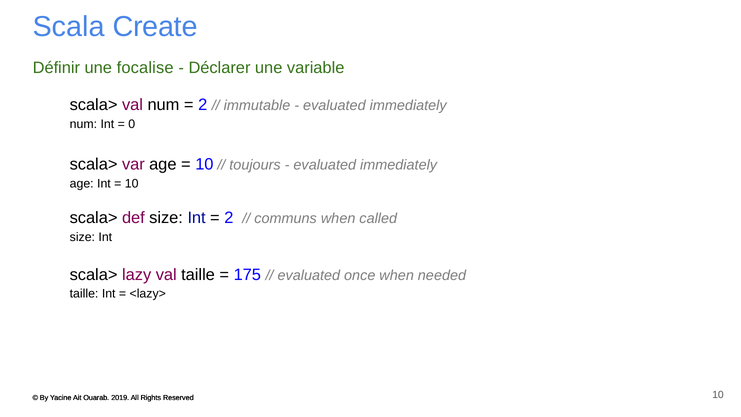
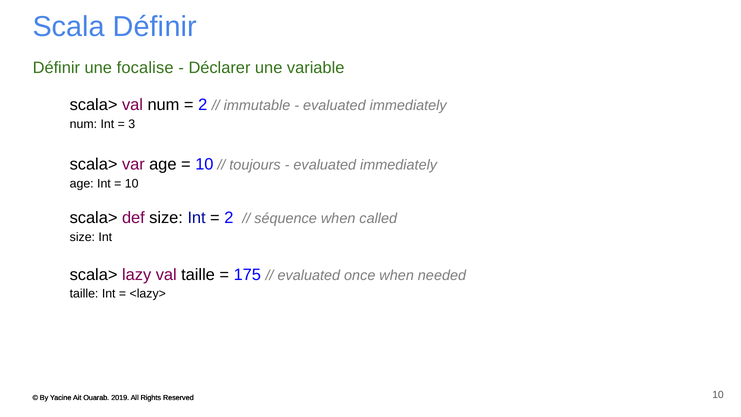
Scala Create: Create -> Définir
0: 0 -> 3
communs: communs -> séquence
